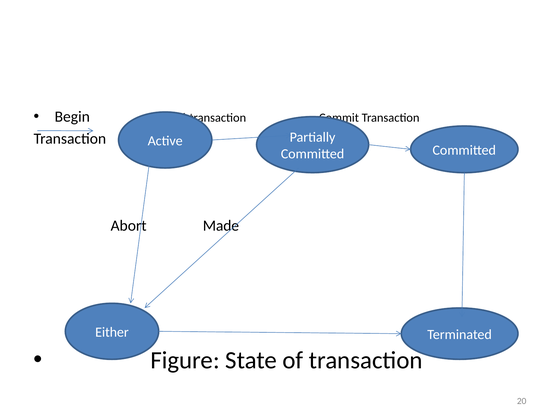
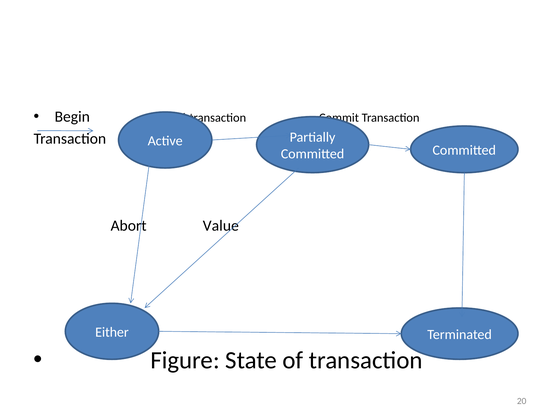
Made: Made -> Value
